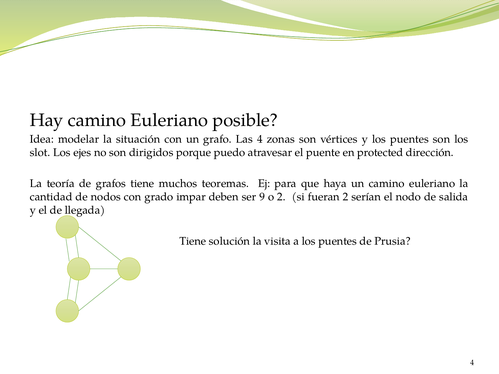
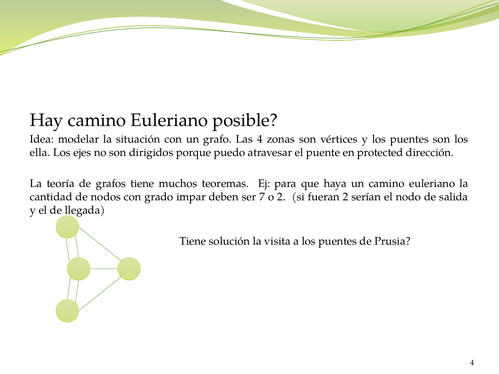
slot: slot -> ella
9: 9 -> 7
